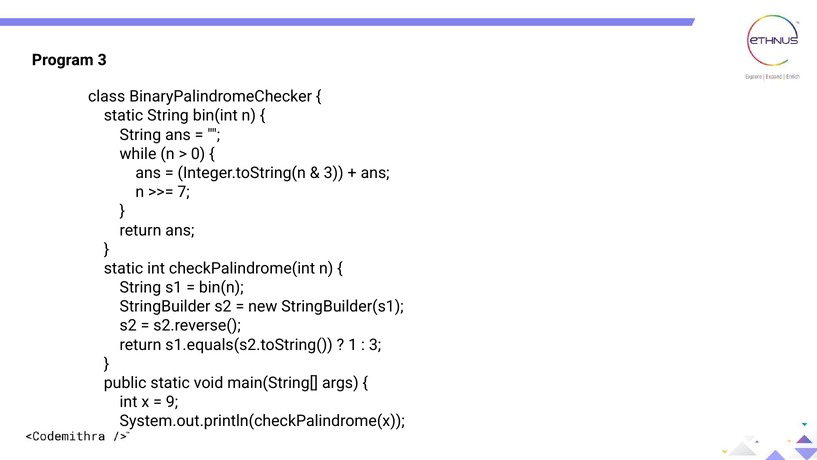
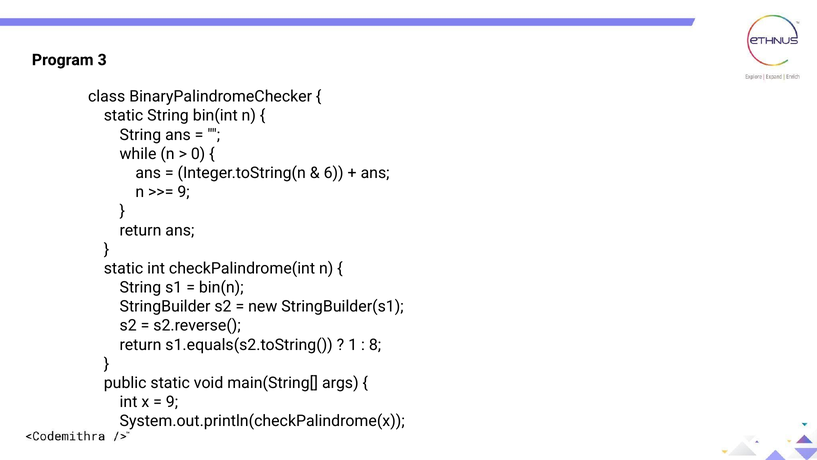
3 at (334, 173): 3 -> 6
7 at (184, 192): 7 -> 9
3 at (375, 344): 3 -> 8
